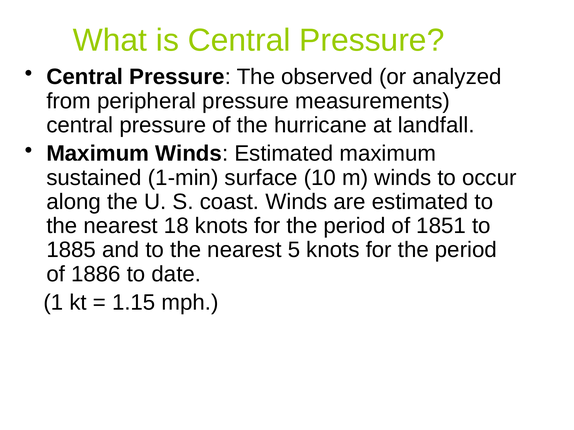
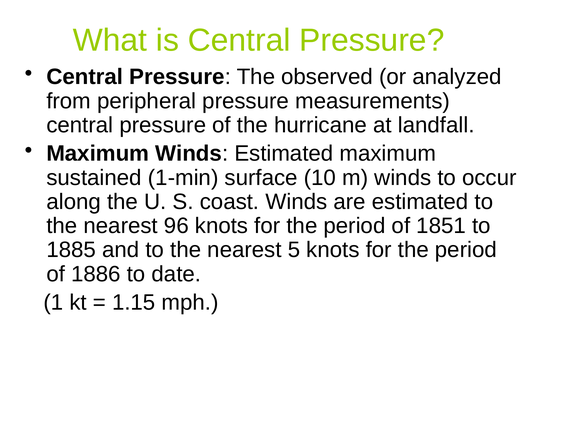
18: 18 -> 96
